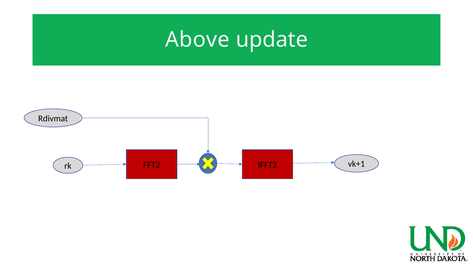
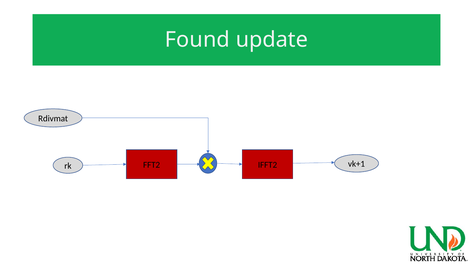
Above: Above -> Found
